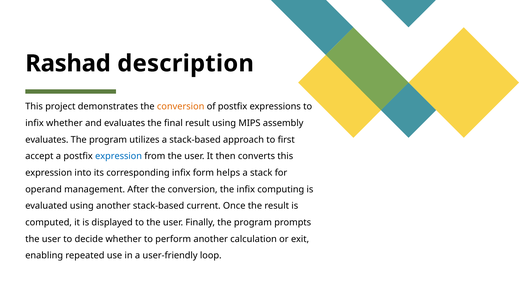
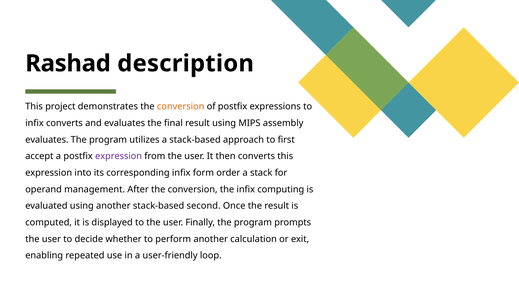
infix whether: whether -> converts
expression at (119, 156) colour: blue -> purple
helps: helps -> order
current: current -> second
